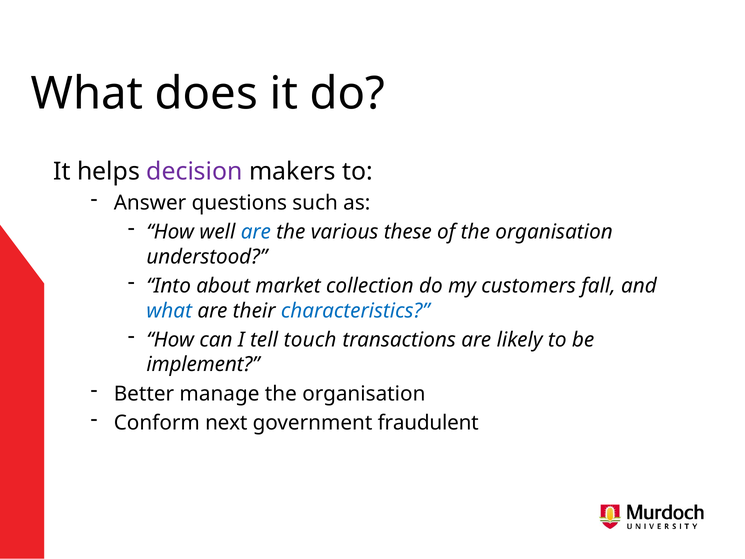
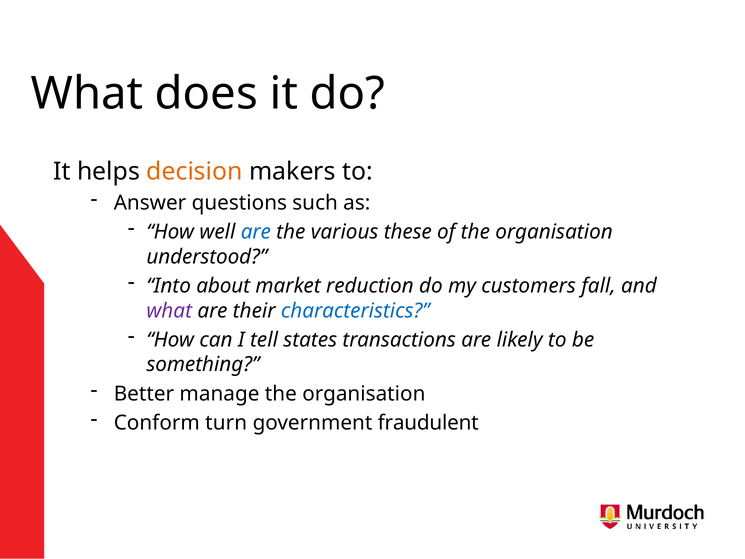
decision colour: purple -> orange
collection: collection -> reduction
what at (169, 311) colour: blue -> purple
touch: touch -> states
implement: implement -> something
next: next -> turn
